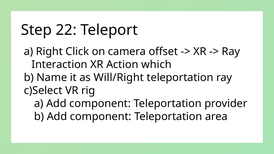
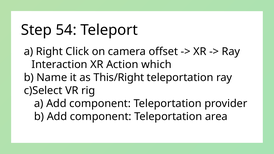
22: 22 -> 54
Will/Right: Will/Right -> This/Right
